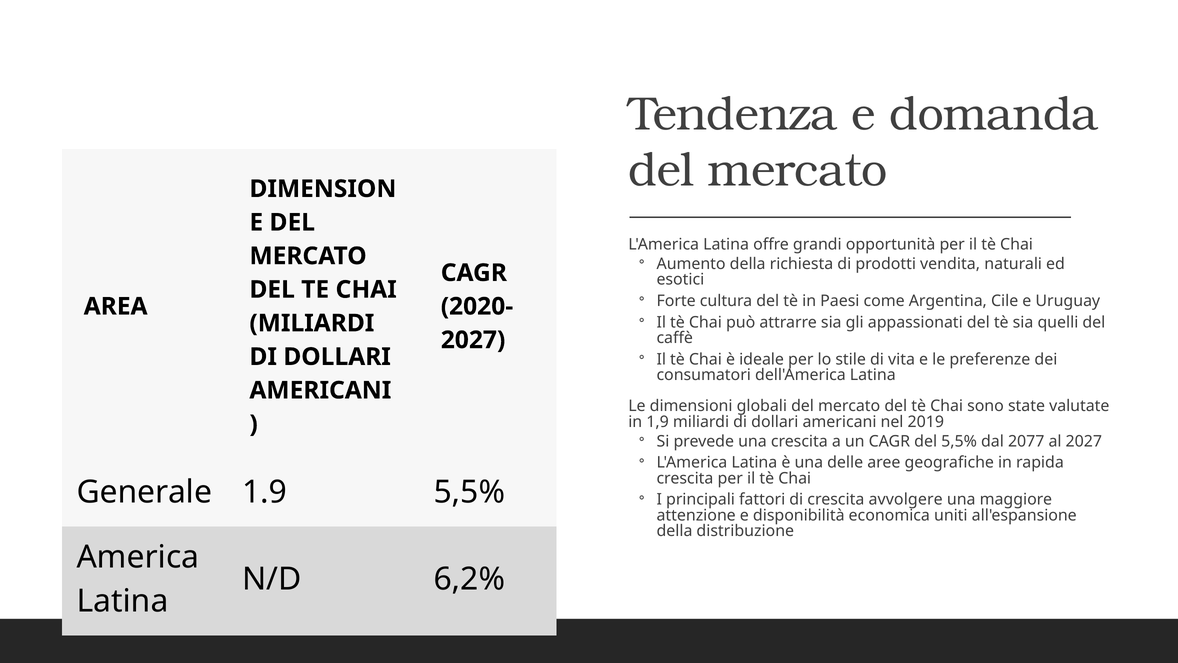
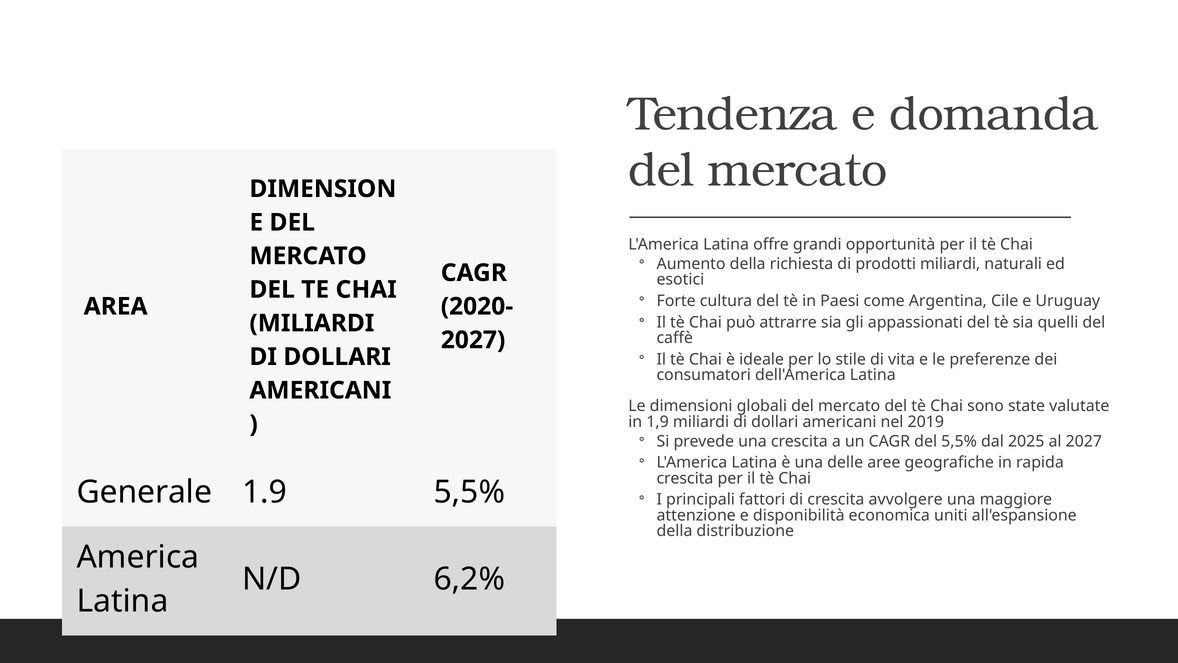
prodotti vendita: vendita -> miliardi
2077: 2077 -> 2025
